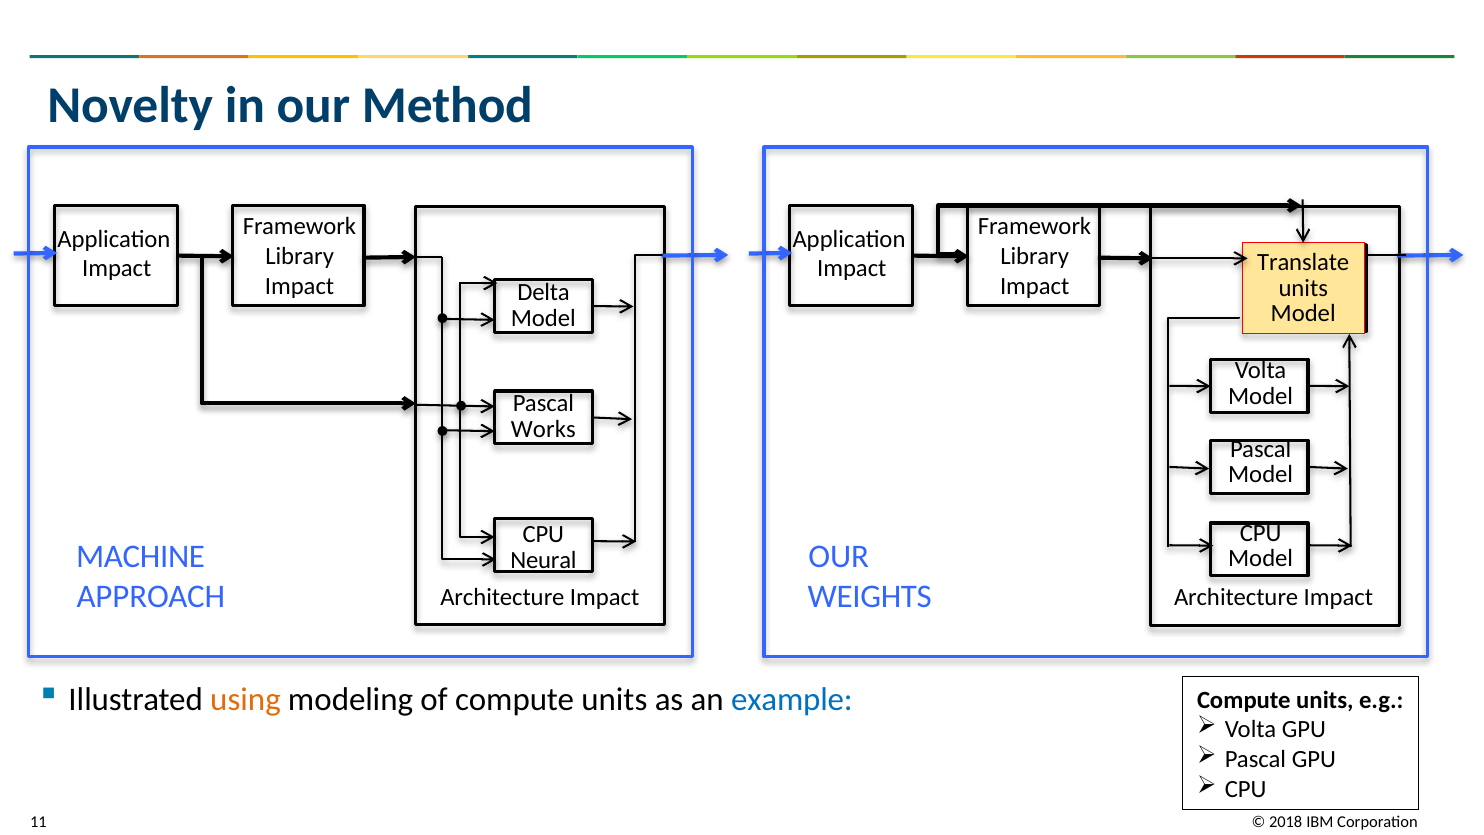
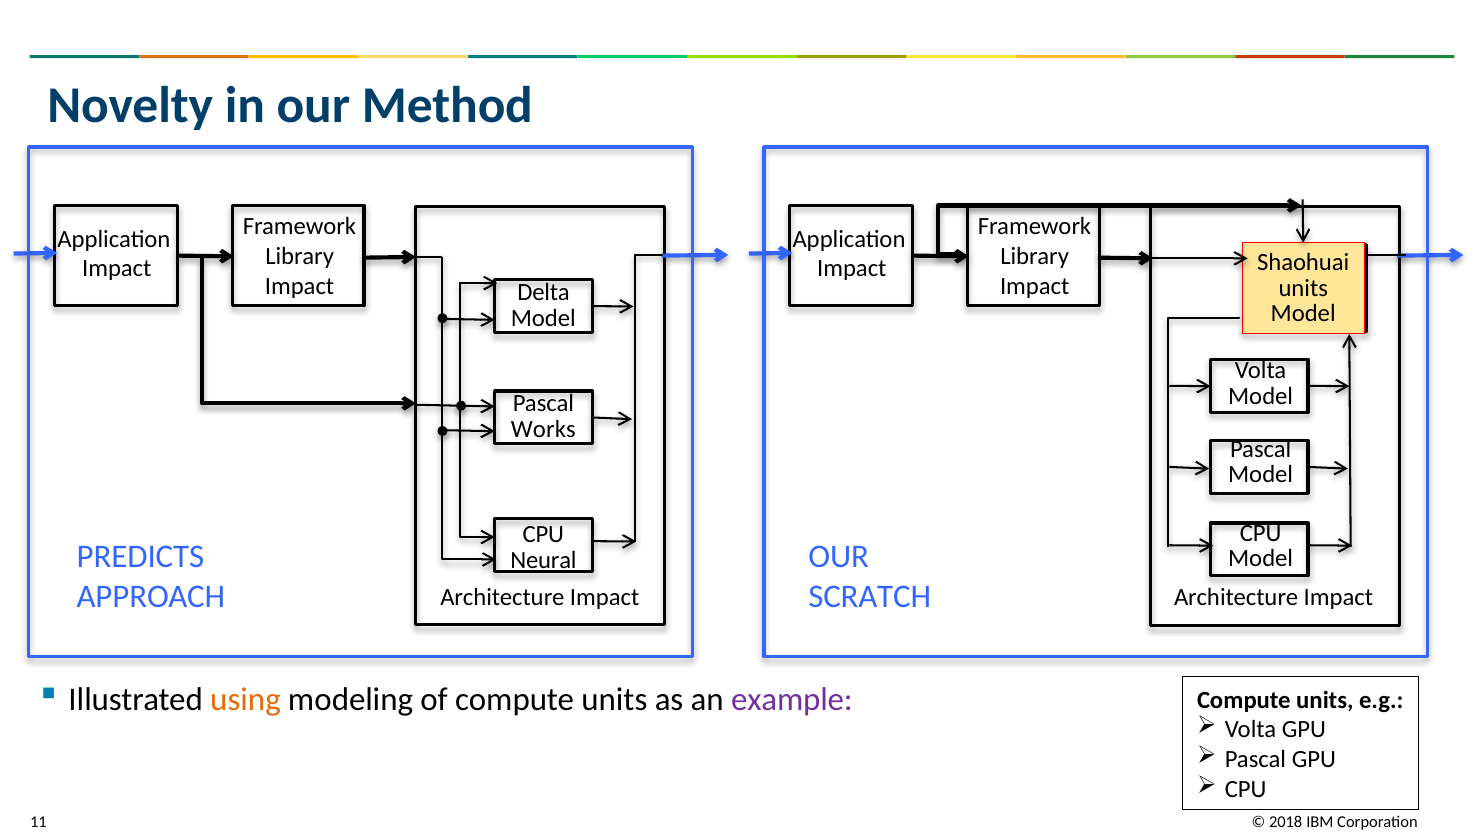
Translate: Translate -> Shaohuai
MACHINE: MACHINE -> PREDICTS
WEIGHTS: WEIGHTS -> SCRATCH
example colour: blue -> purple
